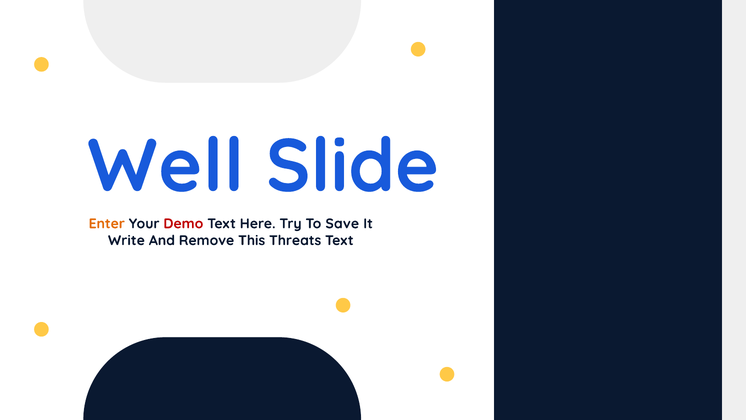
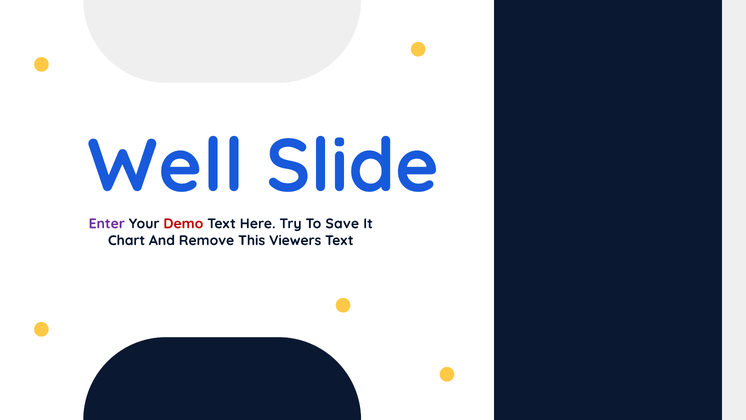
Enter colour: orange -> purple
Write: Write -> Chart
Threats: Threats -> Viewers
